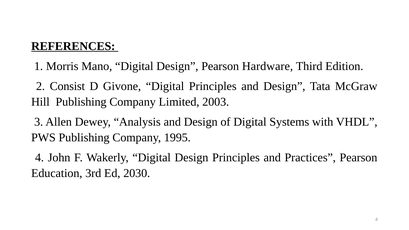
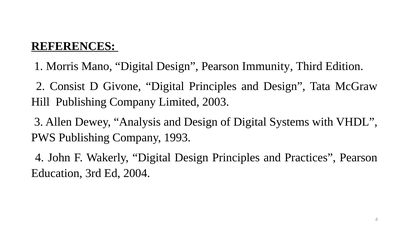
Hardware: Hardware -> Immunity
1995: 1995 -> 1993
2030: 2030 -> 2004
